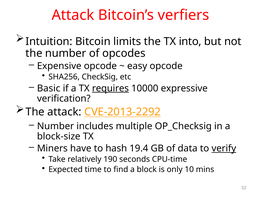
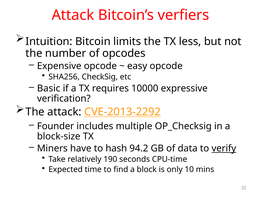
into: into -> less
requires underline: present -> none
Number at (56, 126): Number -> Founder
19.4: 19.4 -> 94.2
